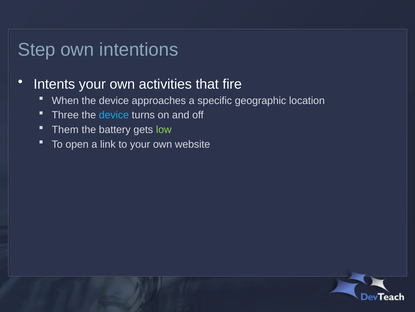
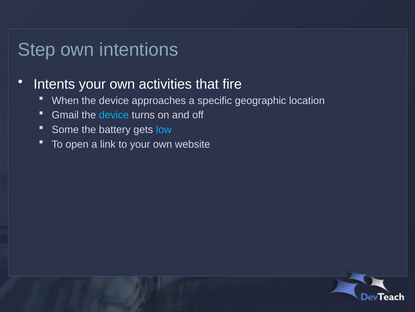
Three: Three -> Gmail
Them: Them -> Some
low colour: light green -> light blue
